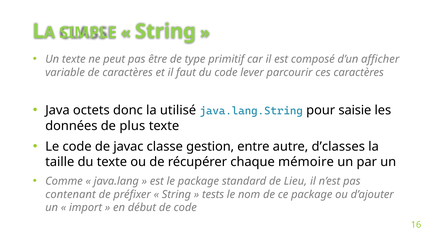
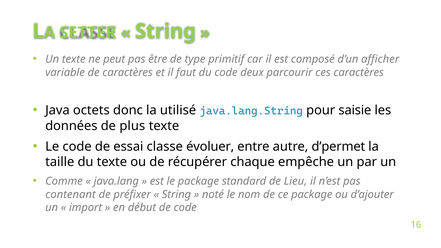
SIMPLE: SIMPLE -> SETTER
lever: lever -> deux
javac: javac -> essai
gestion: gestion -> évoluer
d’classes: d’classes -> d’permet
mémoire: mémoire -> empêche
tests: tests -> noté
